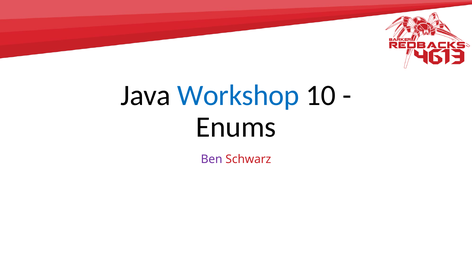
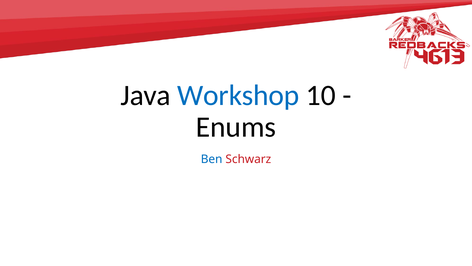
Ben colour: purple -> blue
